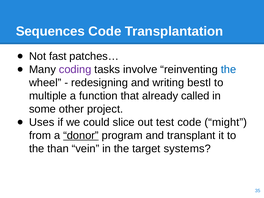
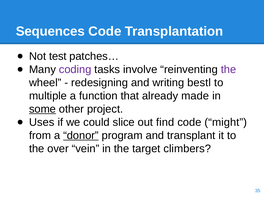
fast: fast -> test
the at (229, 69) colour: blue -> purple
called: called -> made
some underline: none -> present
test: test -> find
than: than -> over
systems: systems -> climbers
